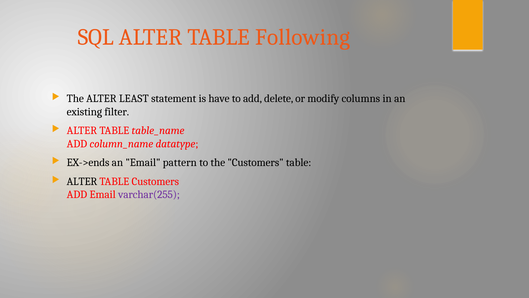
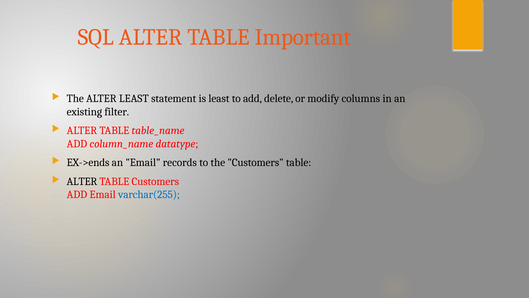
Following: Following -> Important
is have: have -> least
pattern: pattern -> records
varchar(255 colour: purple -> blue
